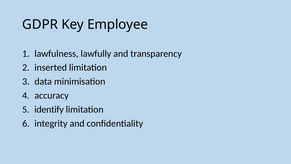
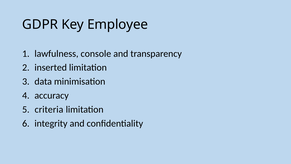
lawfully: lawfully -> console
identify: identify -> criteria
